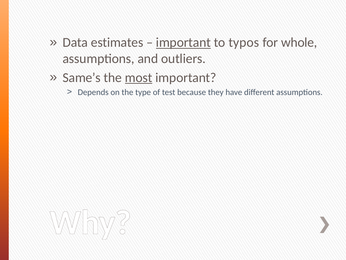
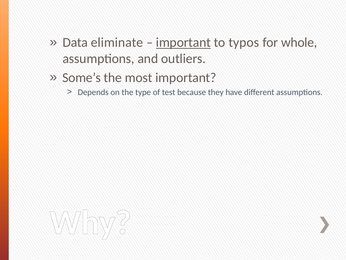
estimates: estimates -> eliminate
Same’s: Same’s -> Some’s
most underline: present -> none
